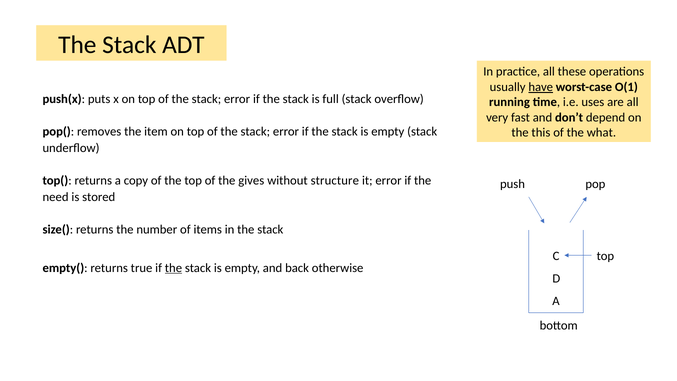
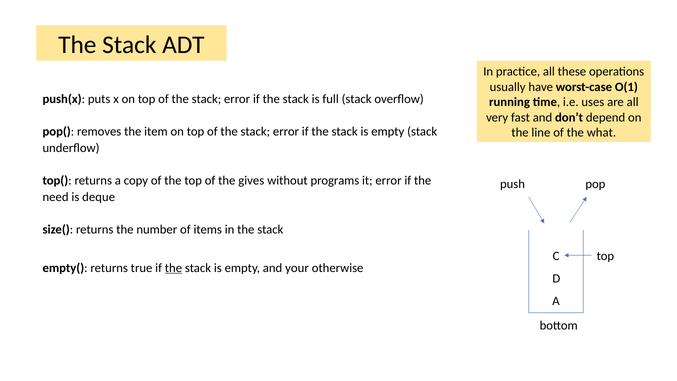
have underline: present -> none
this: this -> line
structure: structure -> programs
stored: stored -> deque
back: back -> your
